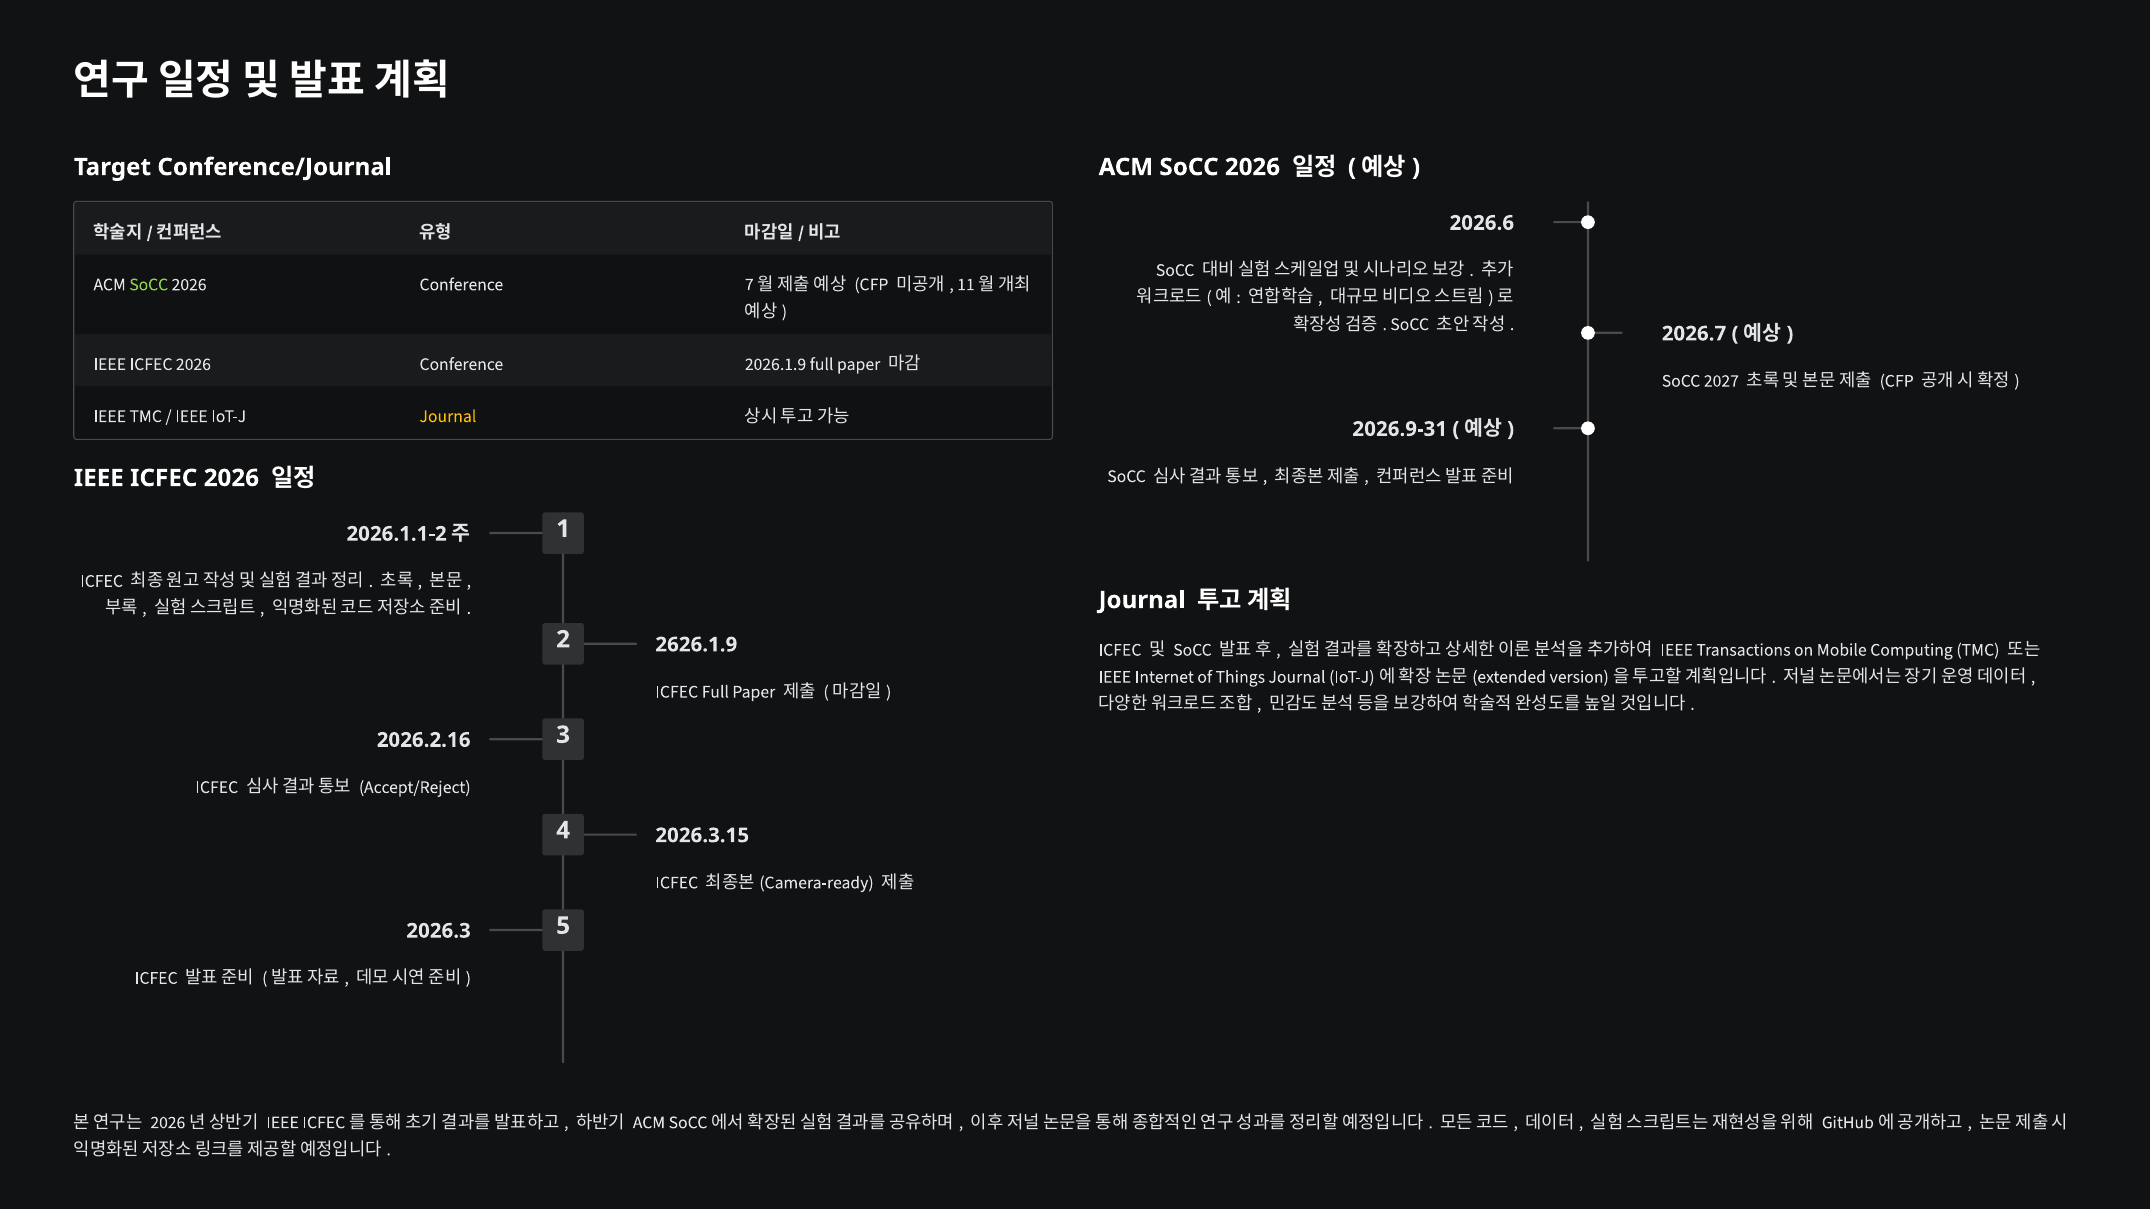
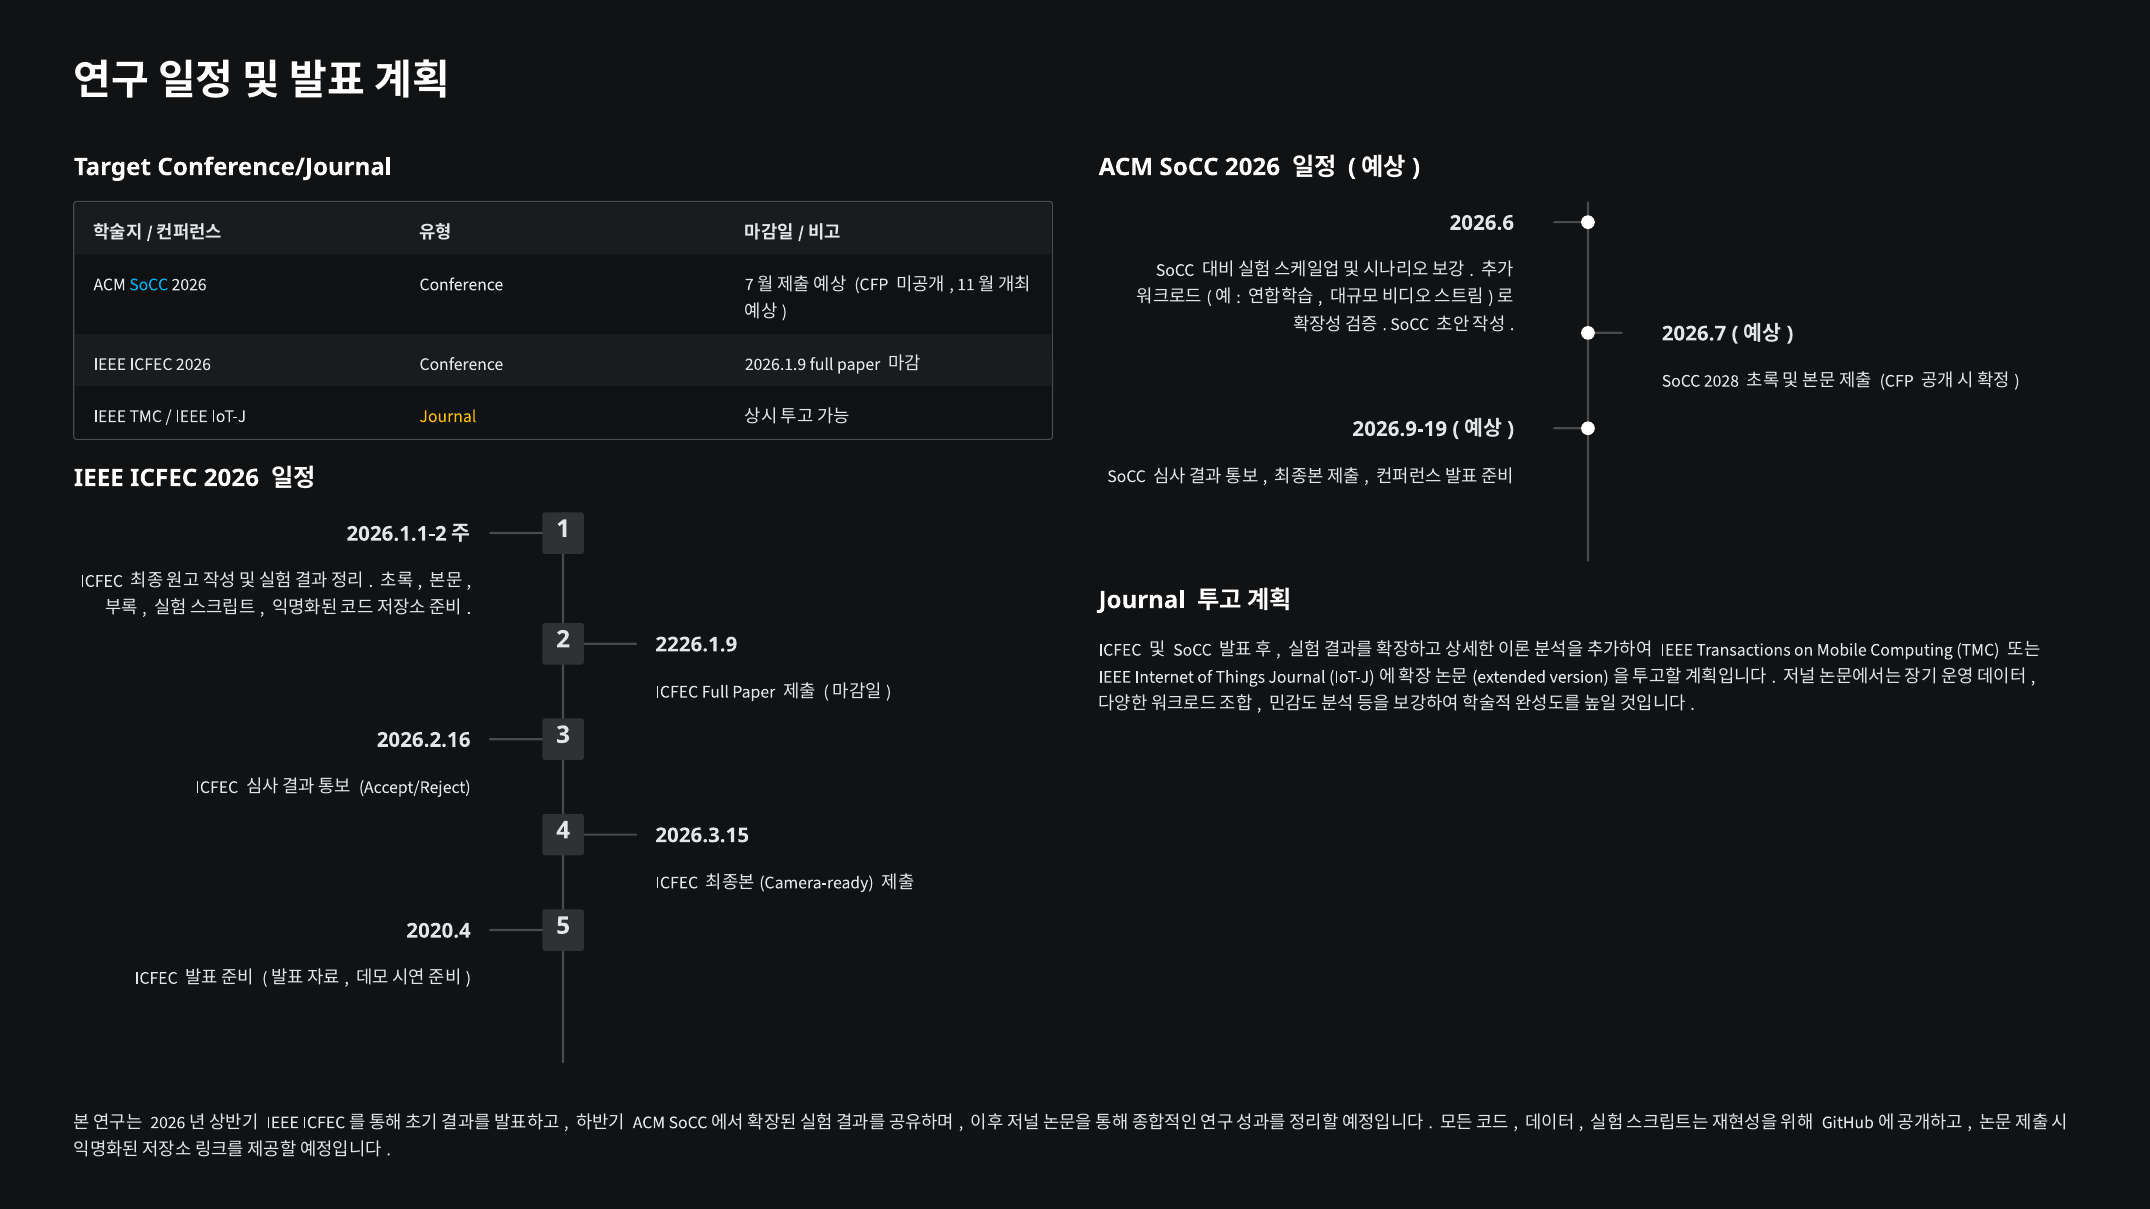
SoCC at (149, 285) colour: light green -> light blue
2027: 2027 -> 2028
2026.9-31: 2026.9-31 -> 2026.9-19
2626.1.9: 2626.1.9 -> 2226.1.9
2026.3: 2026.3 -> 2020.4
